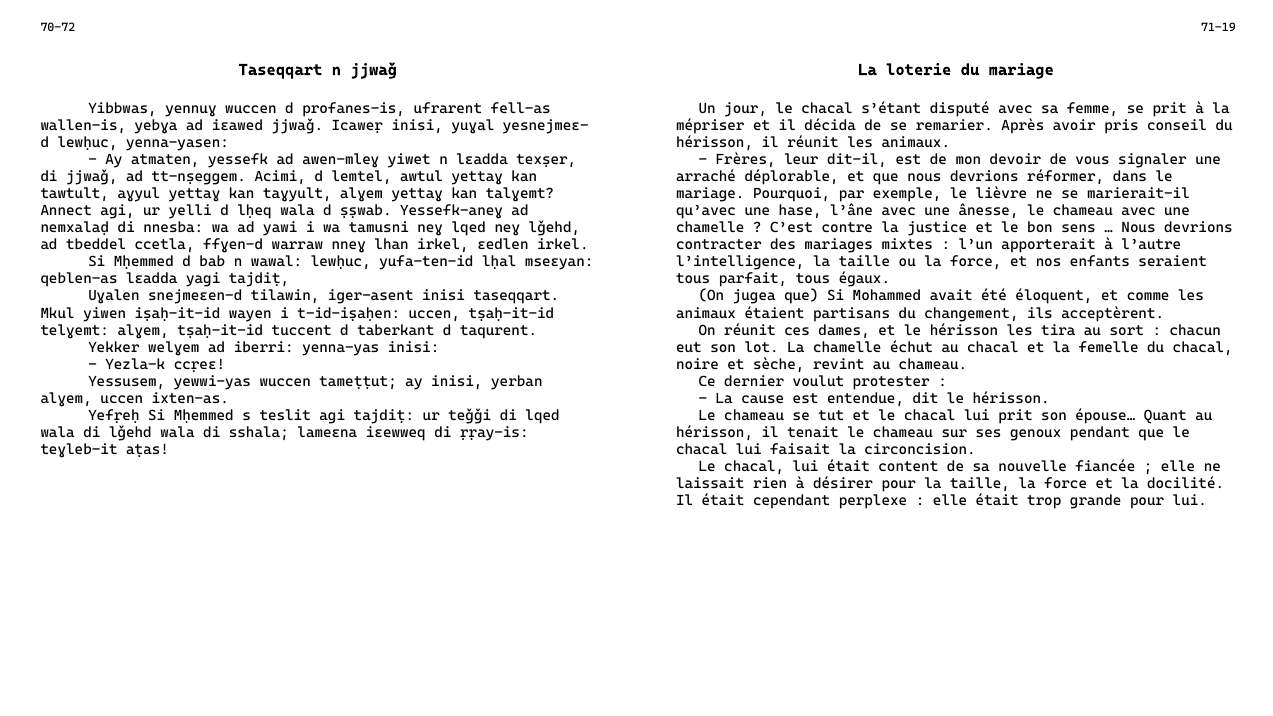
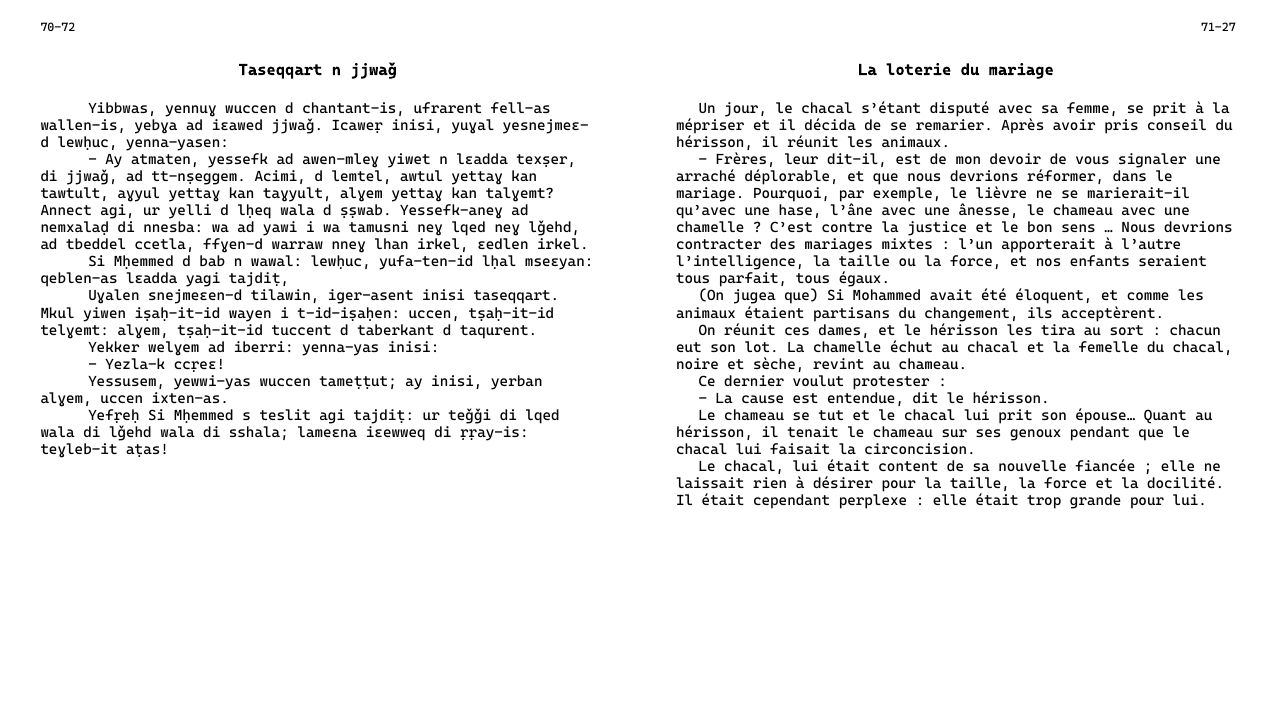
71-19: 71-19 -> 71-27
profanes-is: profanes-is -> chantant-is
